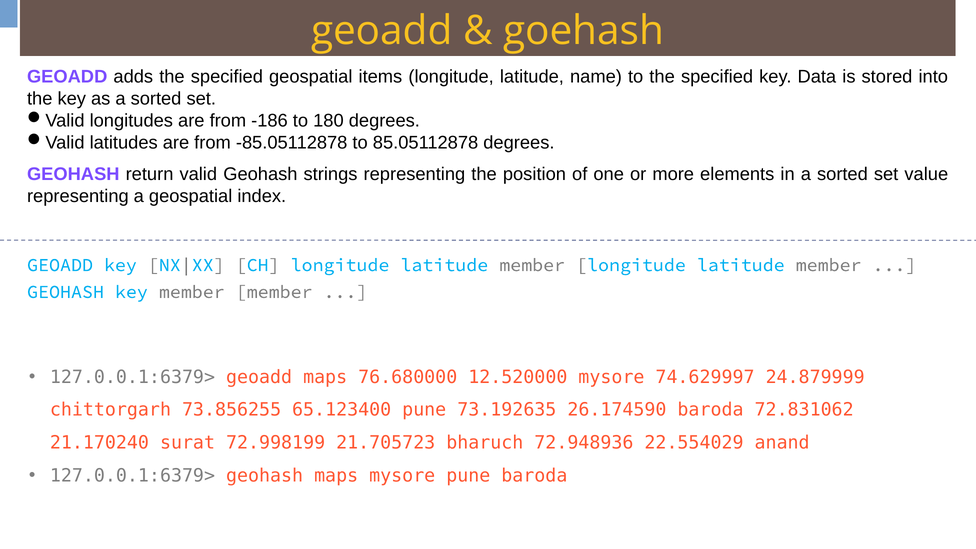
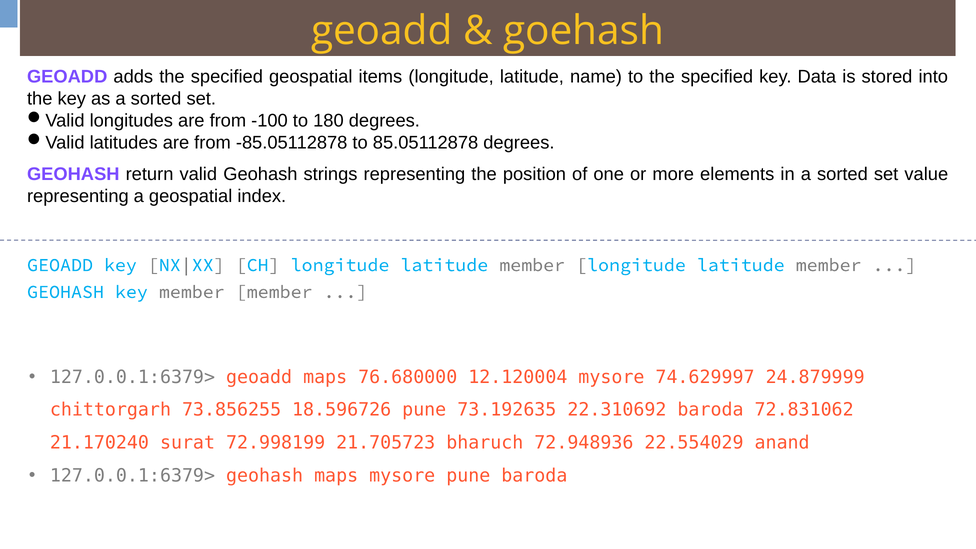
-186: -186 -> -100
12.520000: 12.520000 -> 12.120004
65.123400: 65.123400 -> 18.596726
26.174590: 26.174590 -> 22.310692
